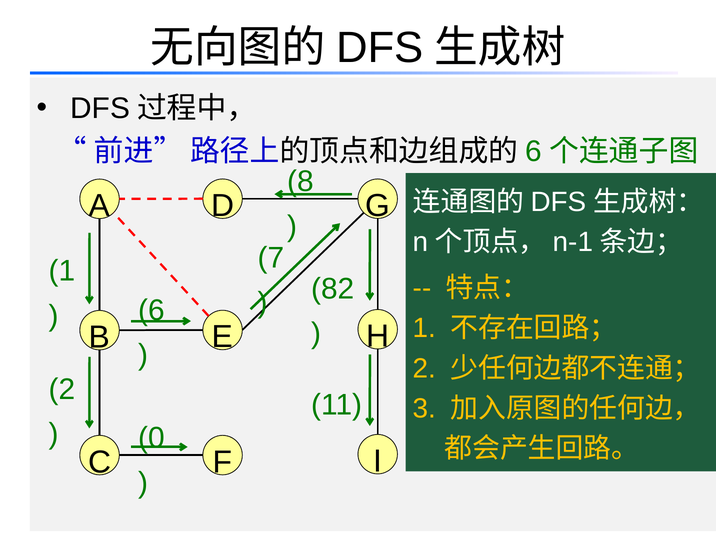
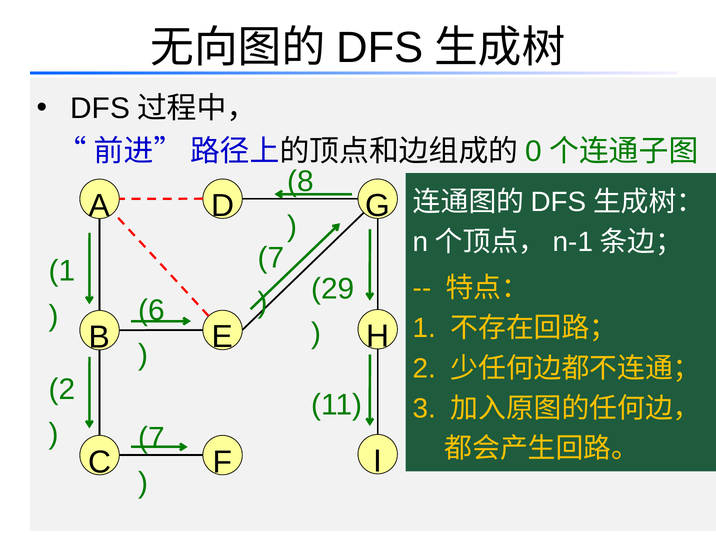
6 at (534, 151): 6 -> 0
82: 82 -> 29
0 at (152, 438): 0 -> 7
